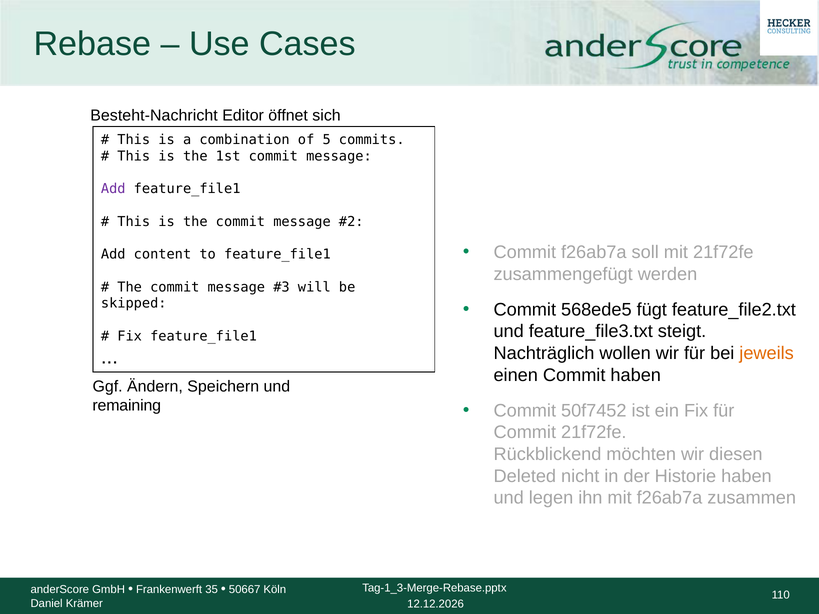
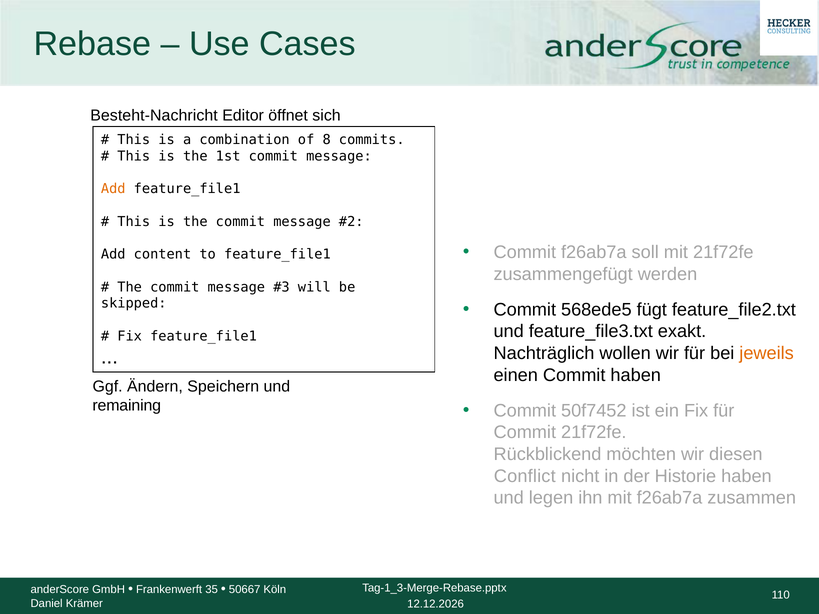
5: 5 -> 8
Add at (113, 189) colour: purple -> orange
steigt: steigt -> exakt
Deleted: Deleted -> Conflict
